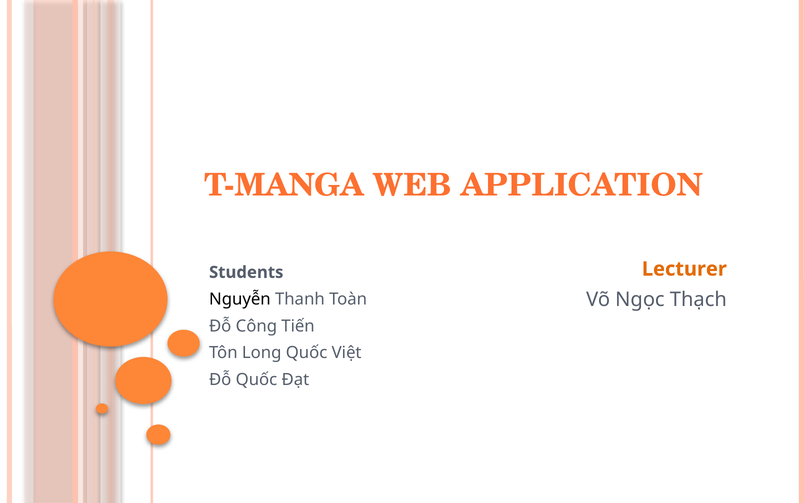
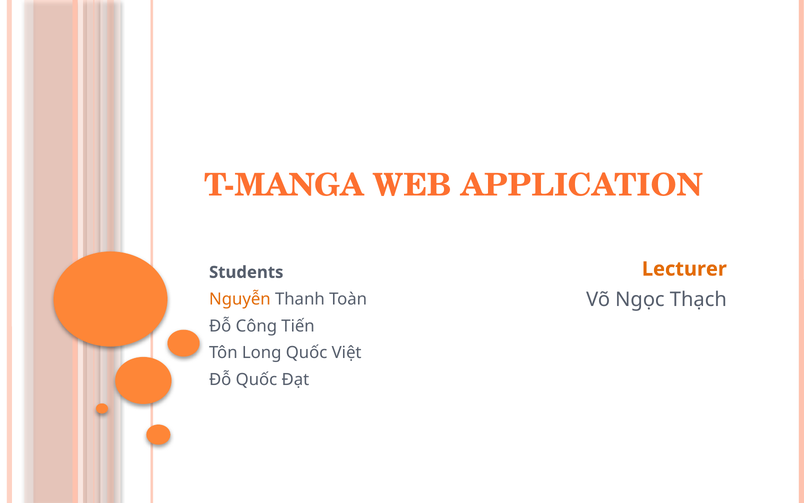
Nguyễn colour: black -> orange
